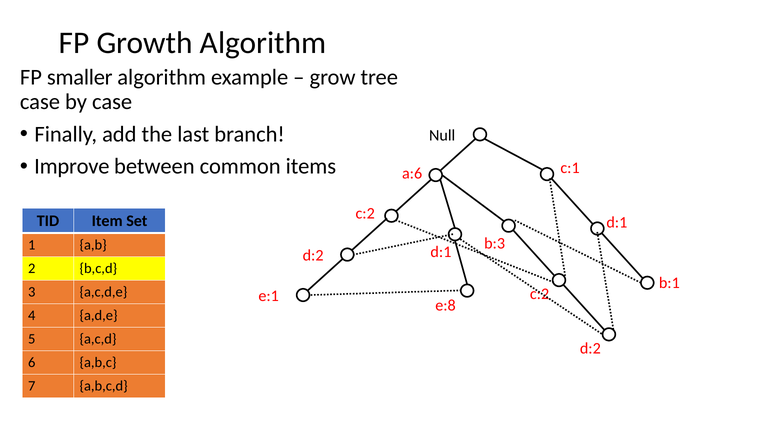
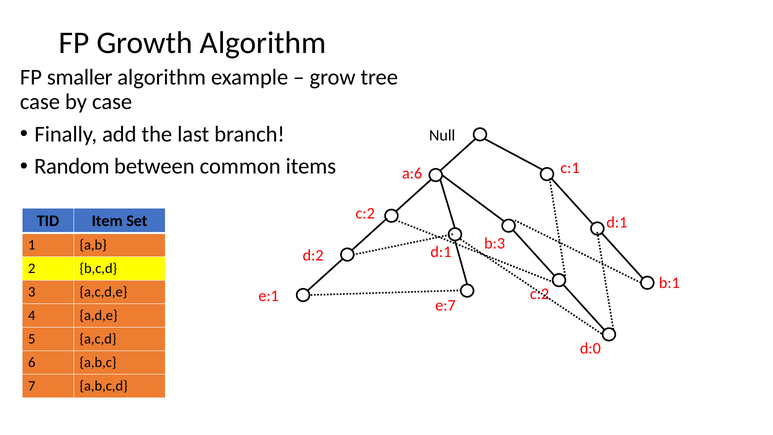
Improve: Improve -> Random
e:8: e:8 -> e:7
d:2 at (590, 348): d:2 -> d:0
